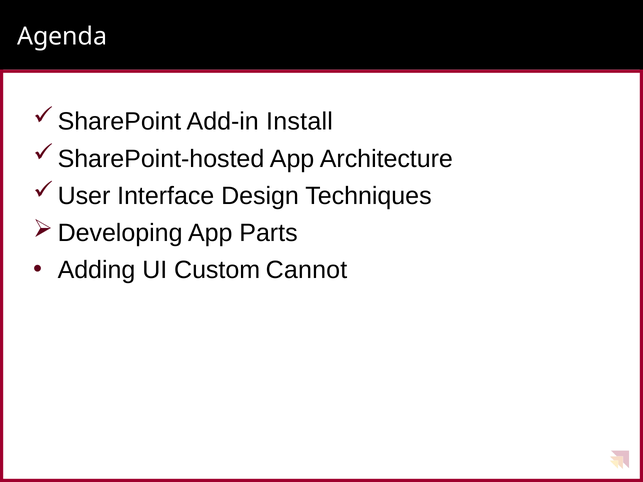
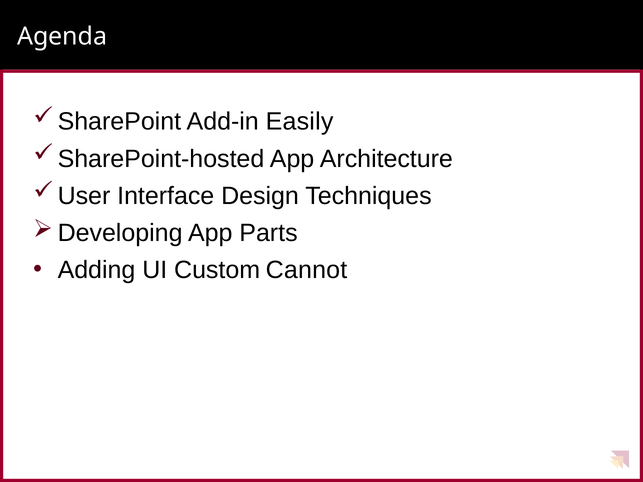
Install: Install -> Easily
